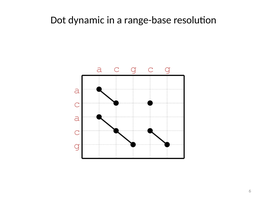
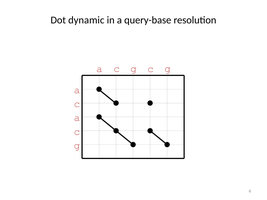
range-base: range-base -> query-base
